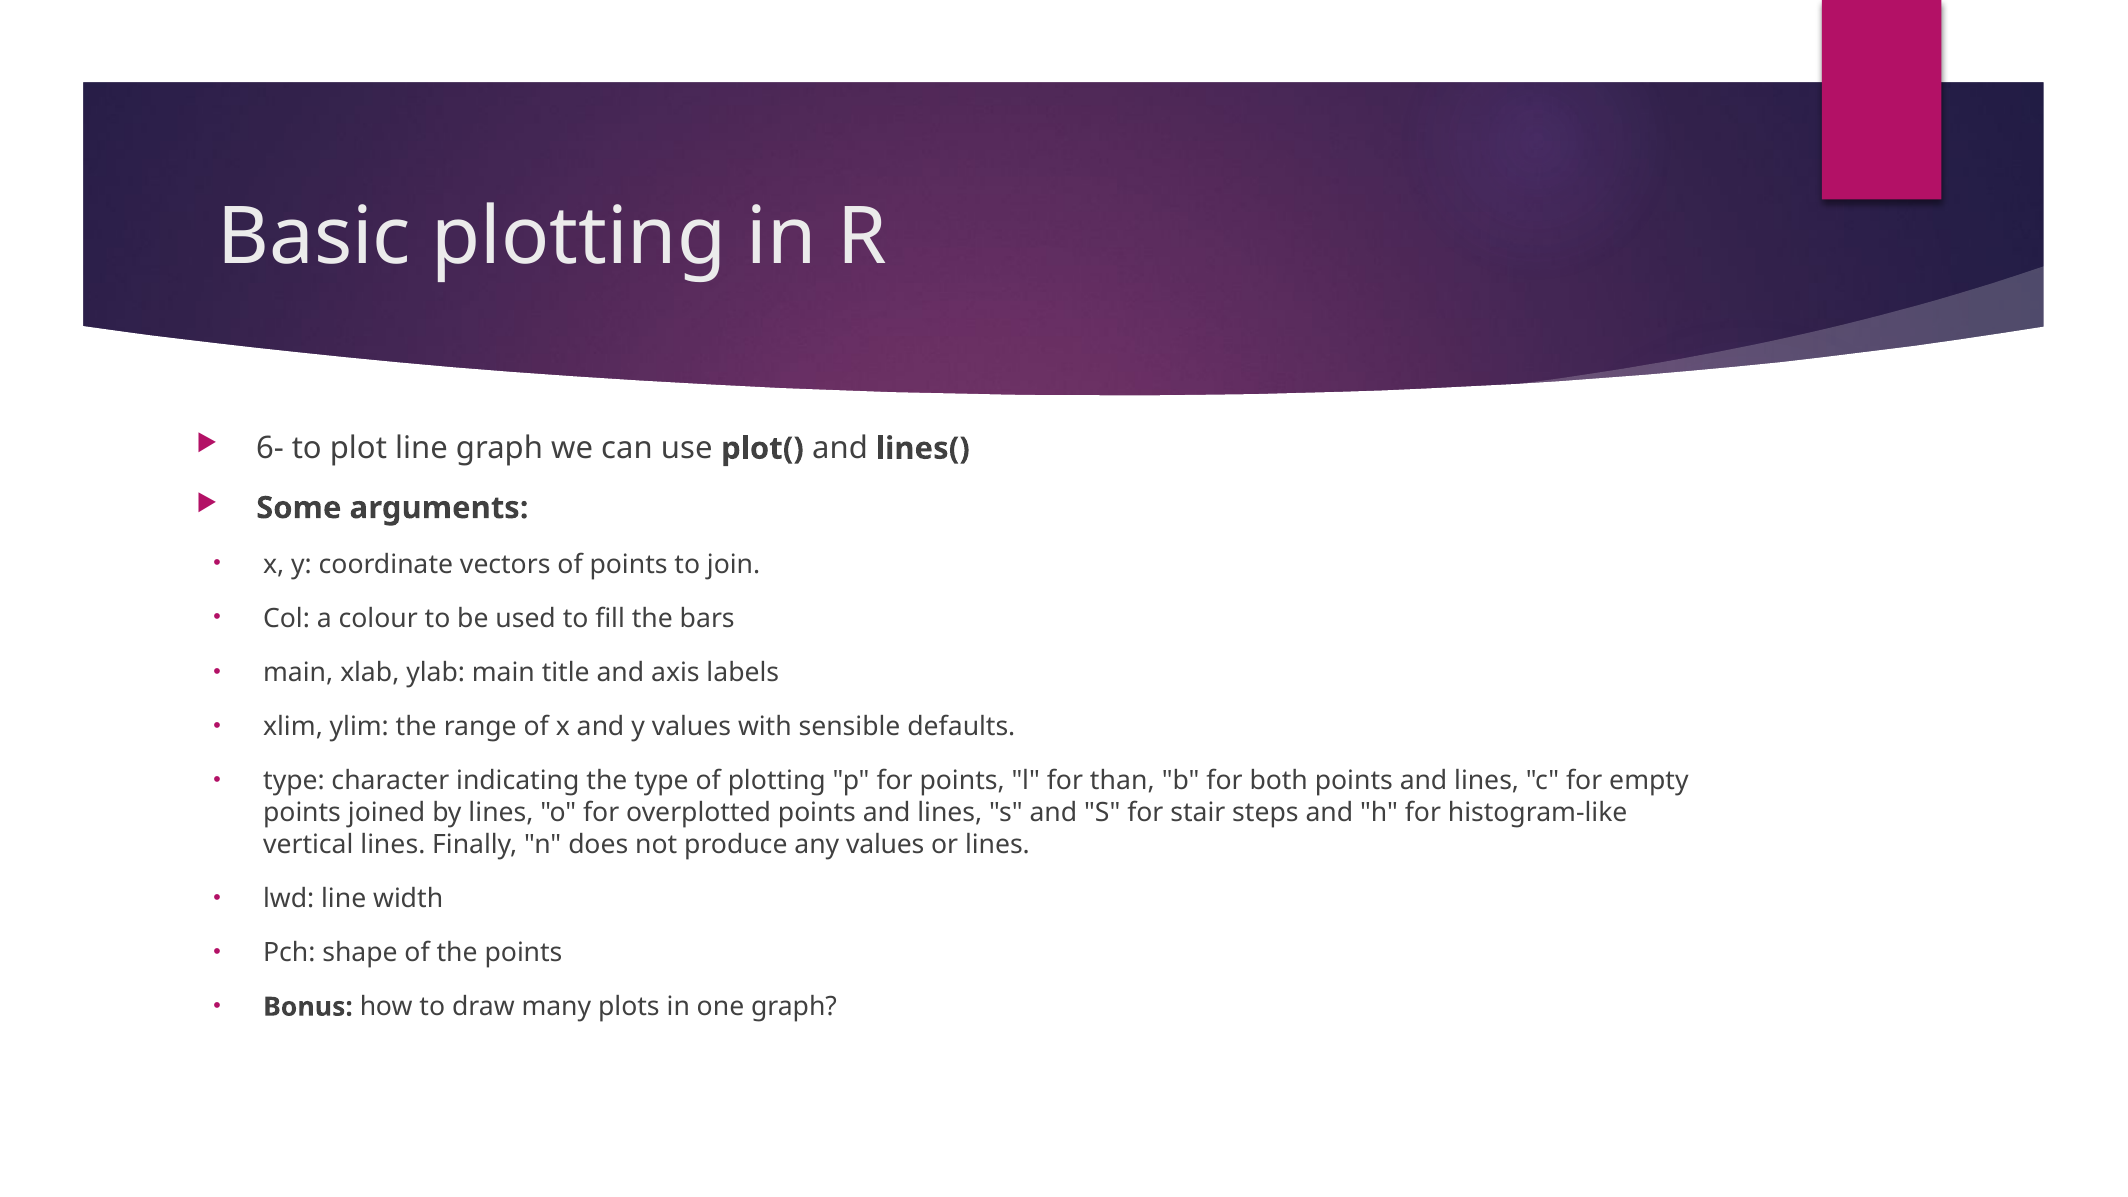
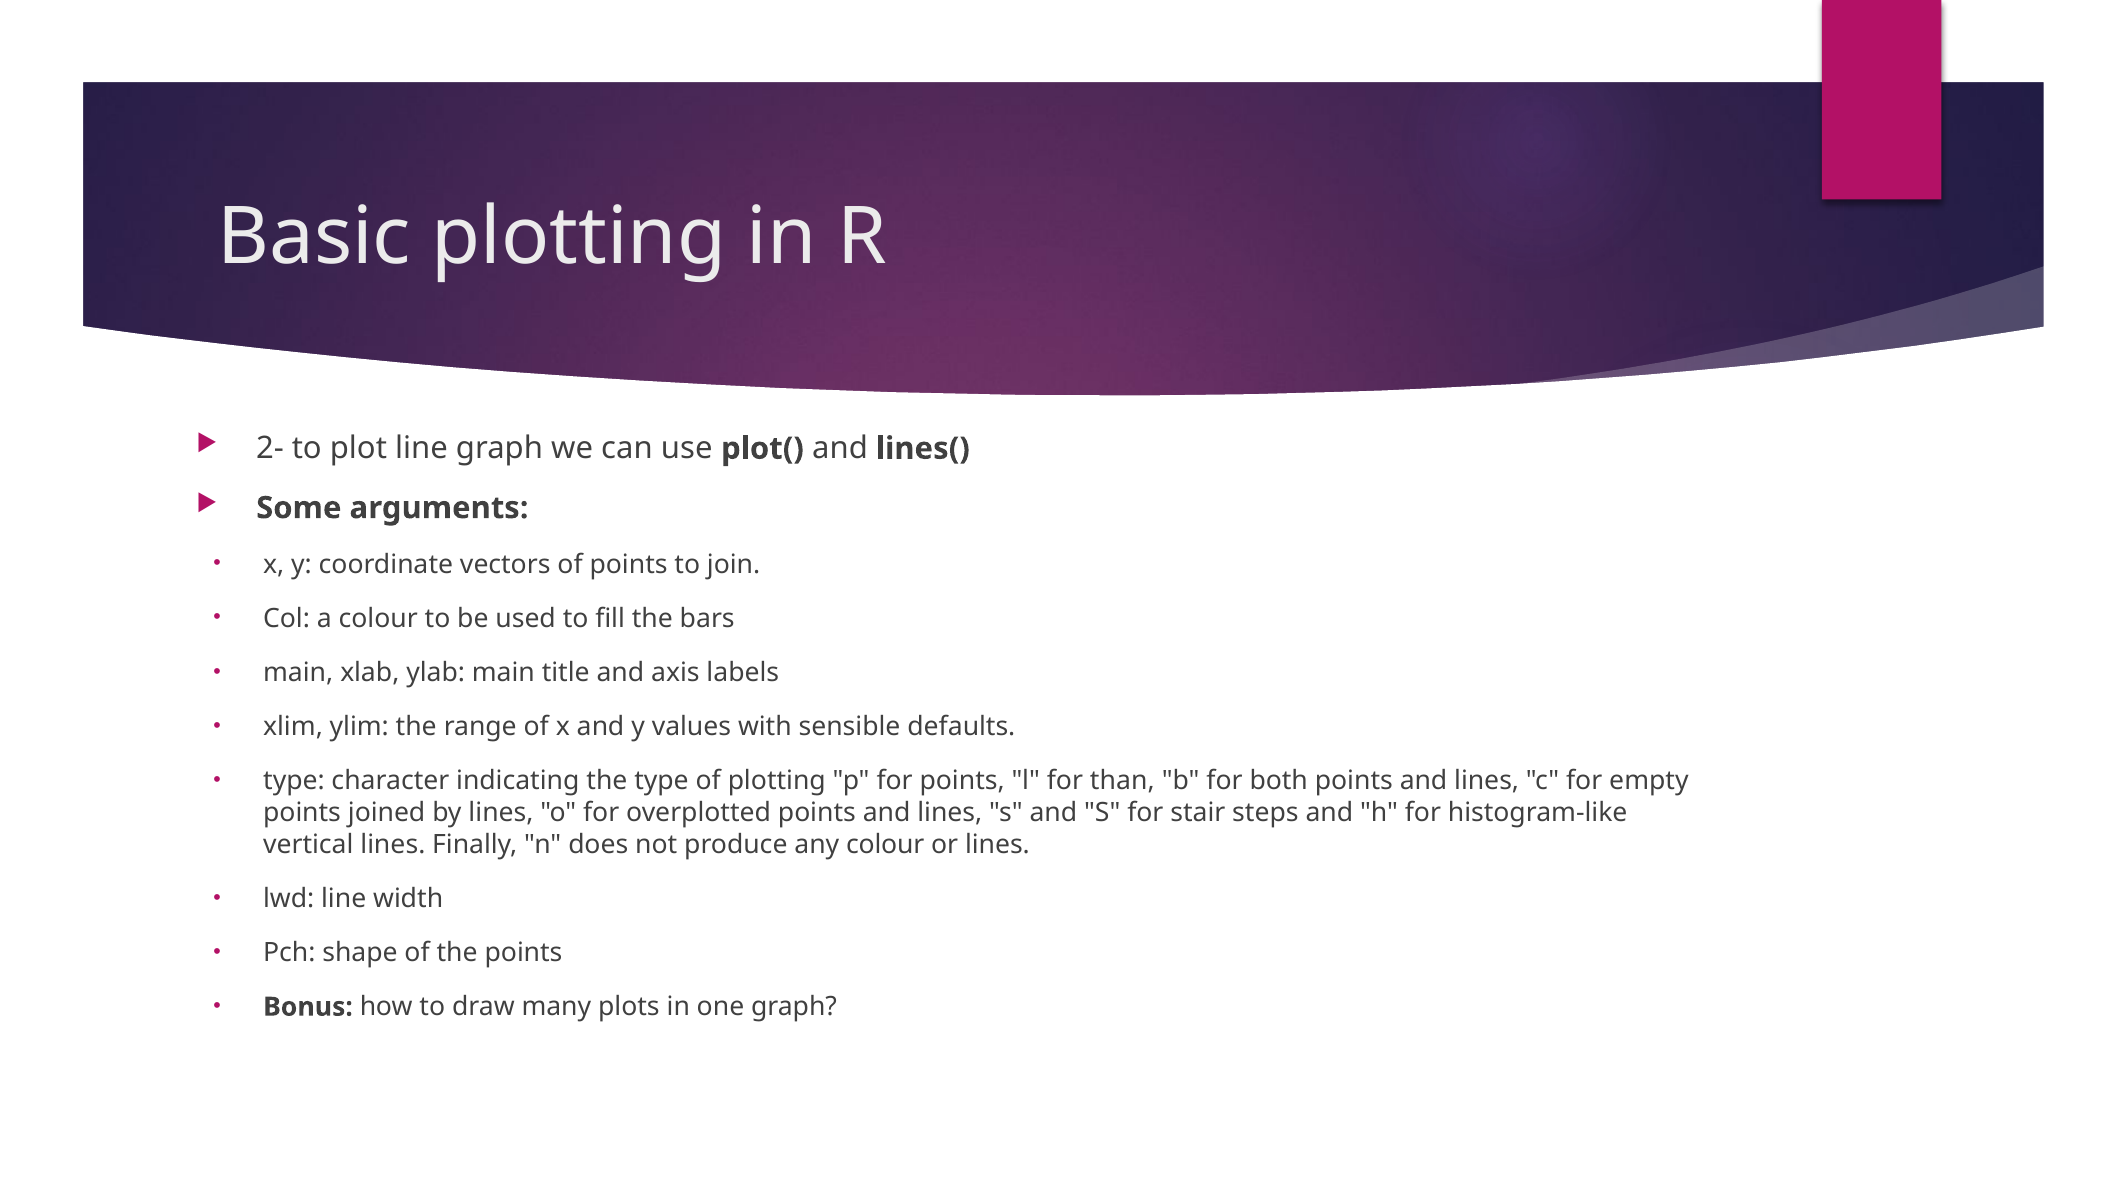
6-: 6- -> 2-
any values: values -> colour
